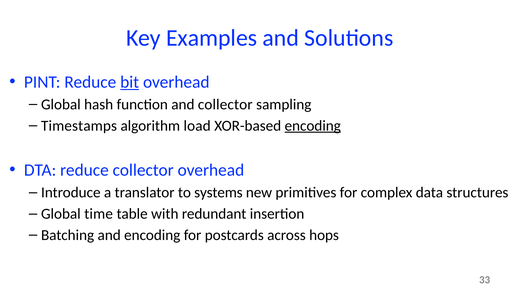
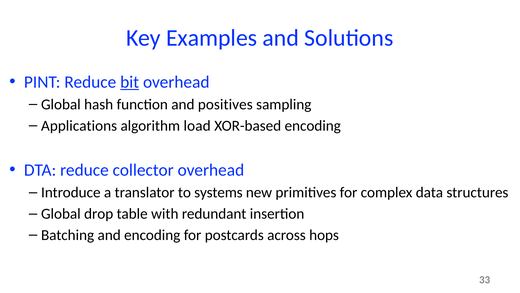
and collector: collector -> positives
Timestamps: Timestamps -> Applications
encoding at (313, 125) underline: present -> none
time: time -> drop
